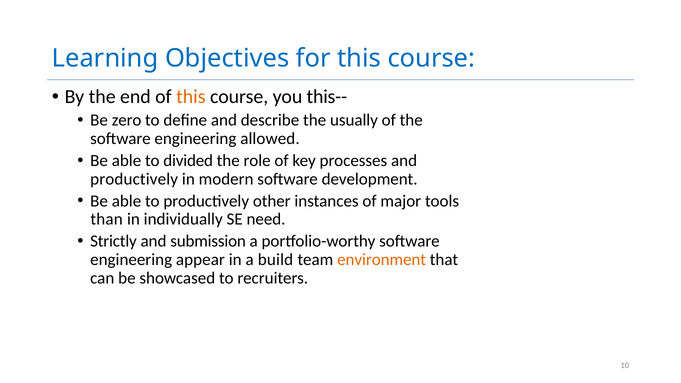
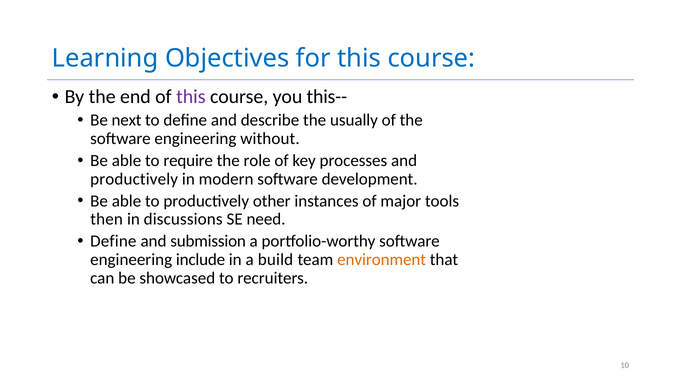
this at (191, 97) colour: orange -> purple
zero: zero -> next
allowed: allowed -> without
divided: divided -> require
than: than -> then
individually: individually -> discussions
Strictly at (114, 241): Strictly -> Define
appear: appear -> include
